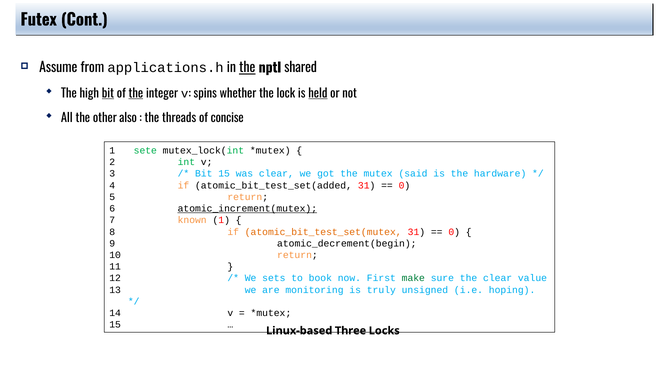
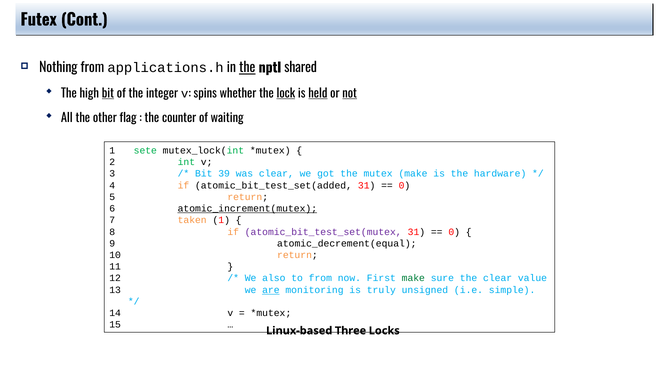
Assume: Assume -> Nothing
the at (136, 93) underline: present -> none
lock underline: none -> present
not underline: none -> present
also: also -> flag
threads: threads -> counter
concise: concise -> waiting
Bit 15: 15 -> 39
mutex said: said -> make
known: known -> taken
atomic_bit_test_set(mutex colour: orange -> purple
atomic_decrement(begin: atomic_decrement(begin -> atomic_decrement(equal
sets: sets -> also
to book: book -> from
are underline: none -> present
hoping: hoping -> simple
